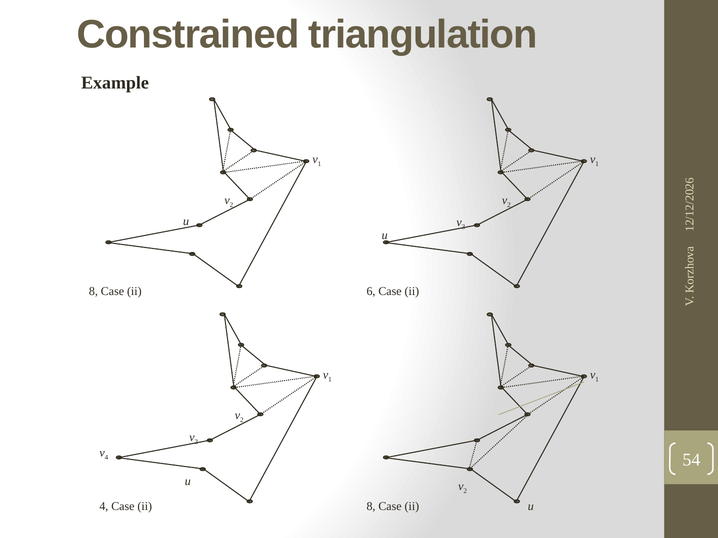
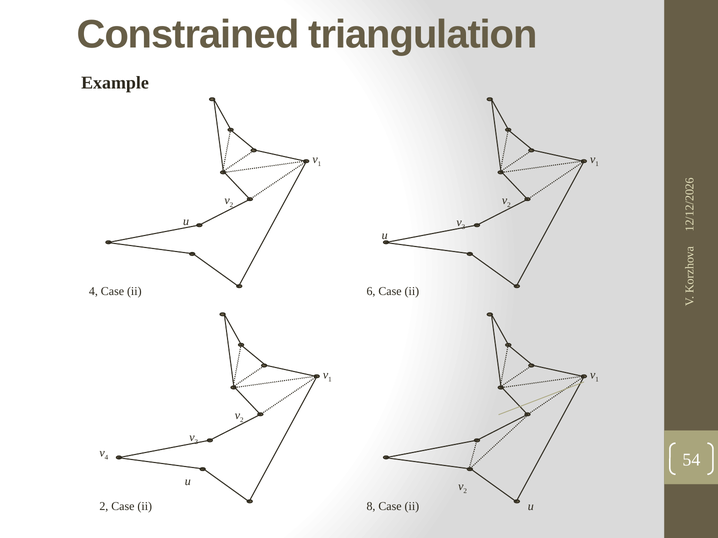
8 at (93, 292): 8 -> 4
4 at (104, 507): 4 -> 2
